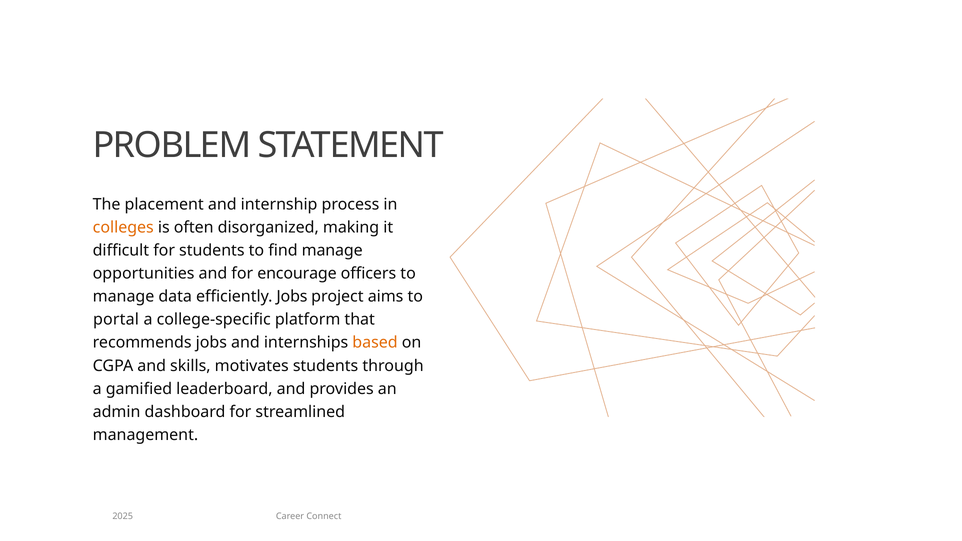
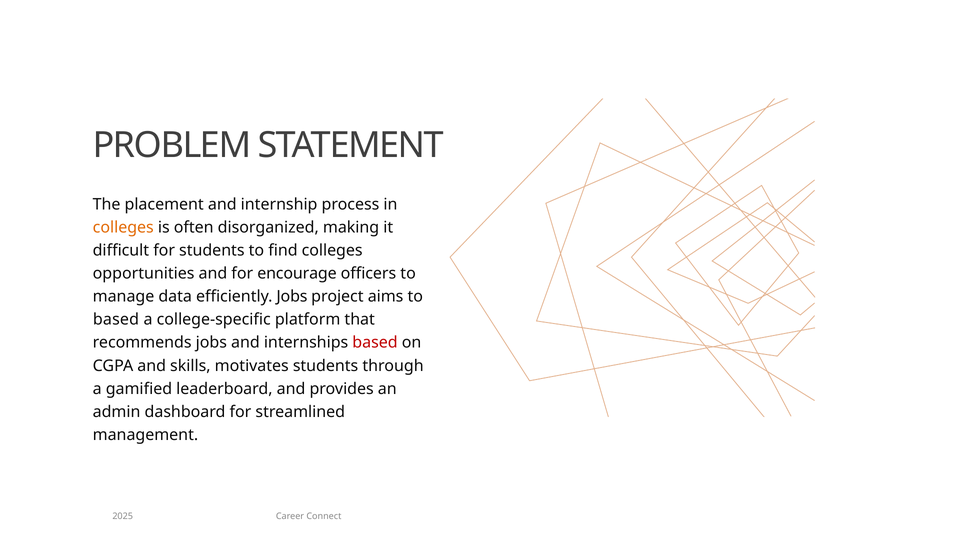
find manage: manage -> colleges
portal at (116, 320): portal -> based
based at (375, 343) colour: orange -> red
